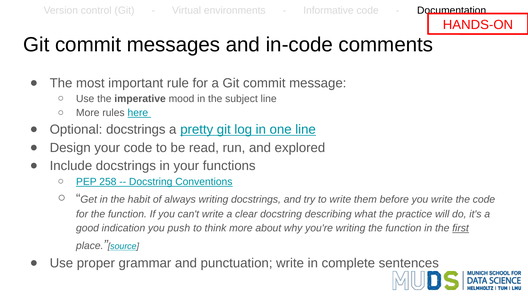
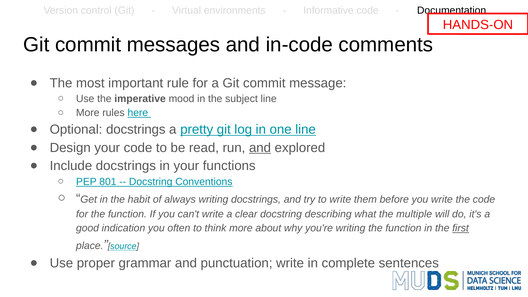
and at (260, 148) underline: none -> present
258: 258 -> 801
practice: practice -> multiple
push: push -> often
